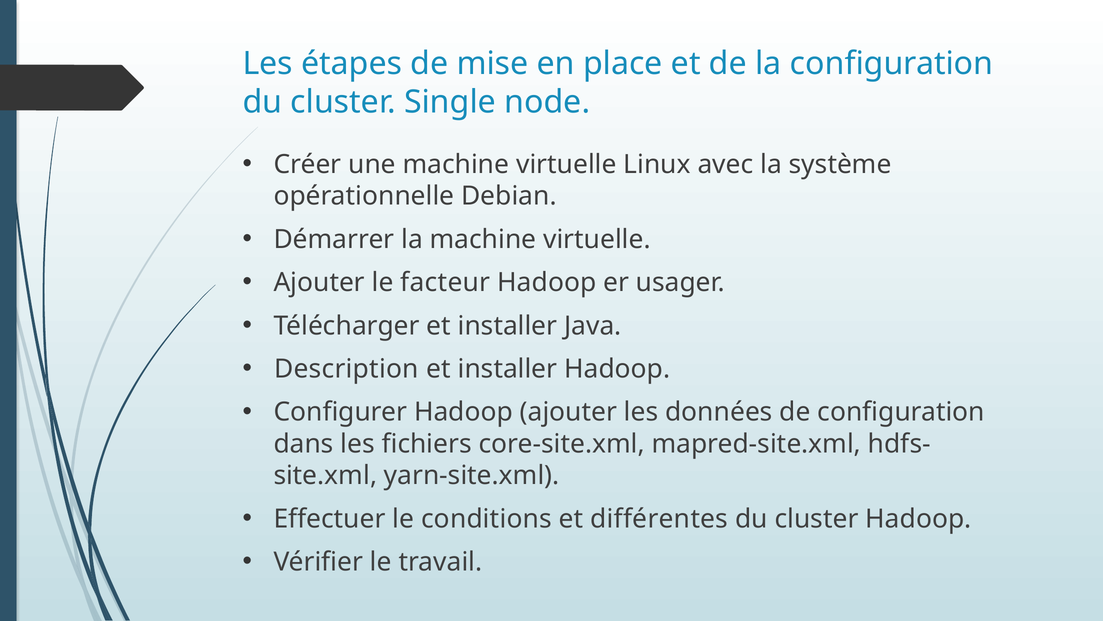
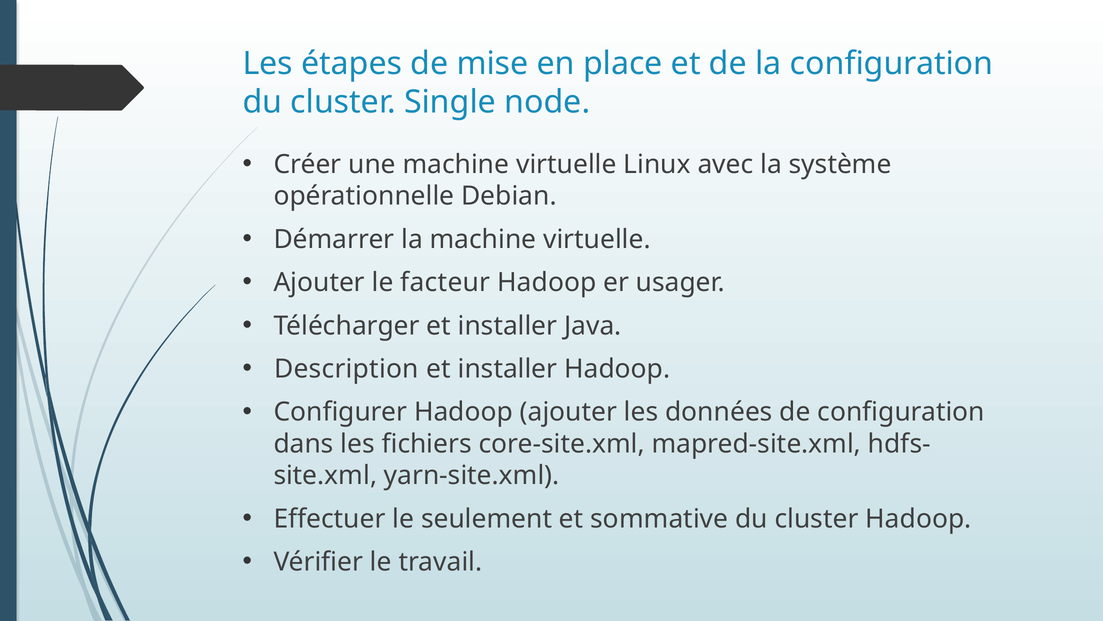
conditions: conditions -> seulement
différentes: différentes -> sommative
